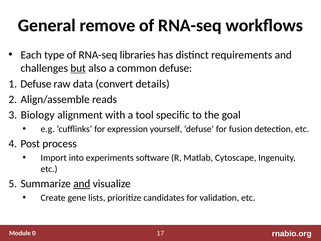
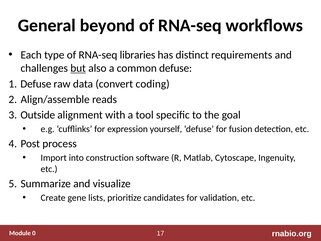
remove: remove -> beyond
details: details -> coding
Biology: Biology -> Outside
experiments: experiments -> construction
and at (82, 184) underline: present -> none
